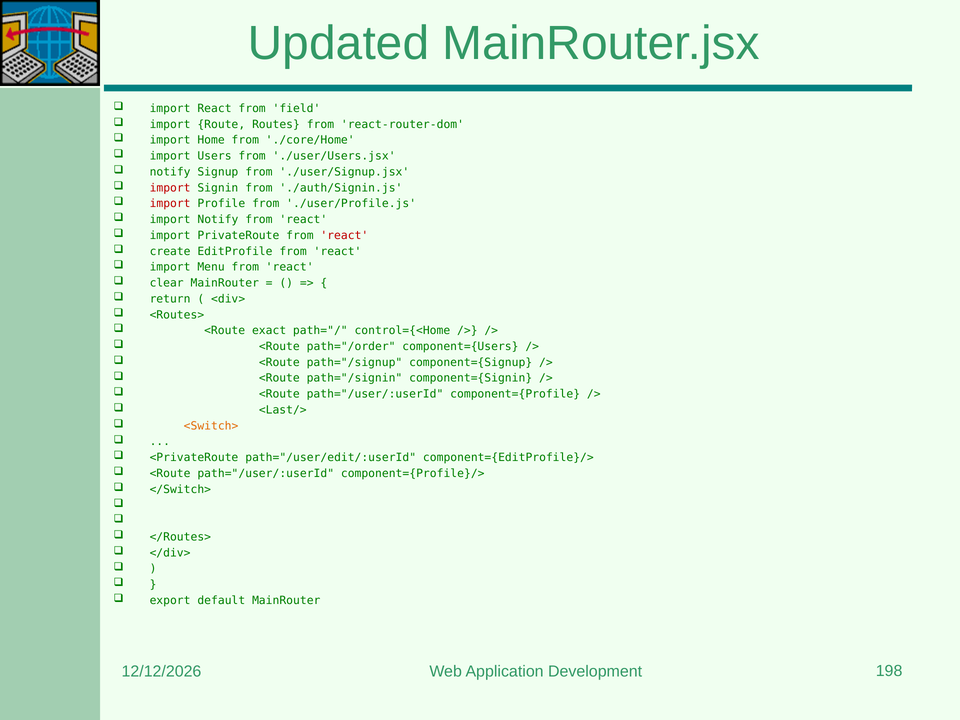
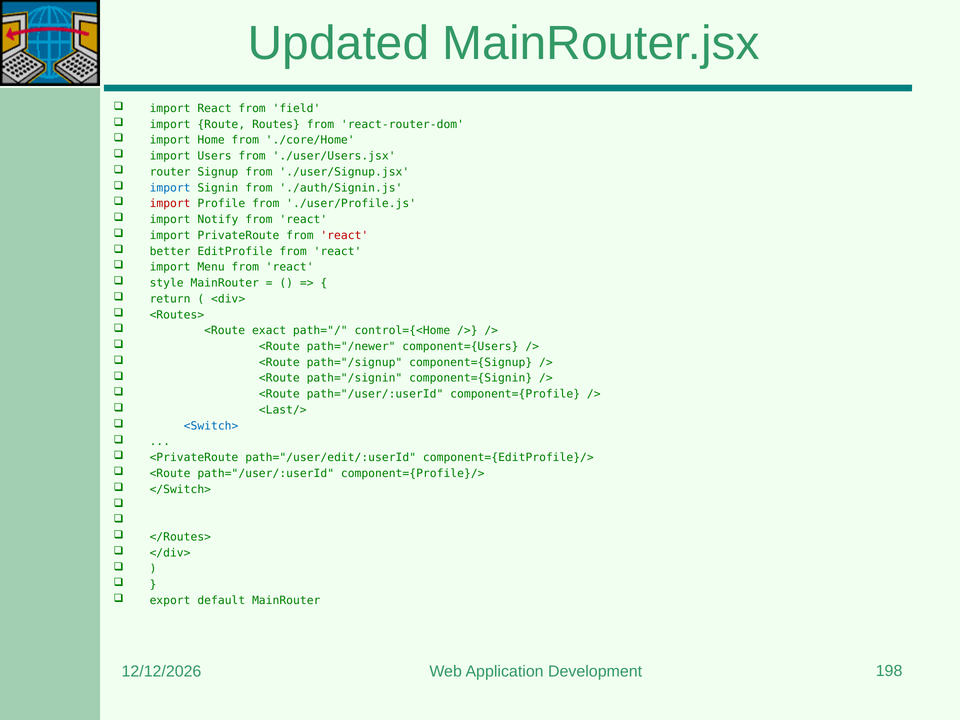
notify at (170, 172): notify -> router
import at (170, 188) colour: red -> blue
create: create -> better
clear: clear -> style
path="/order: path="/order -> path="/newer
<Switch> colour: orange -> blue
